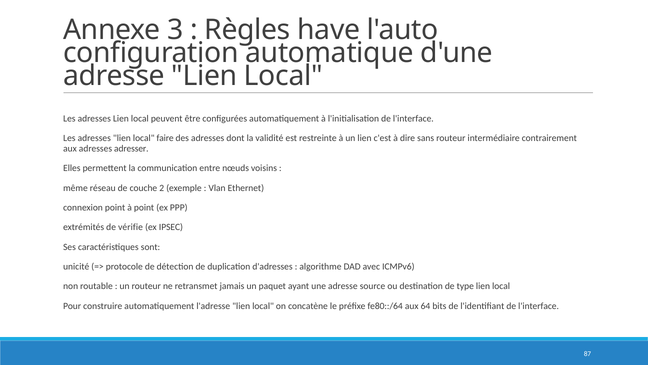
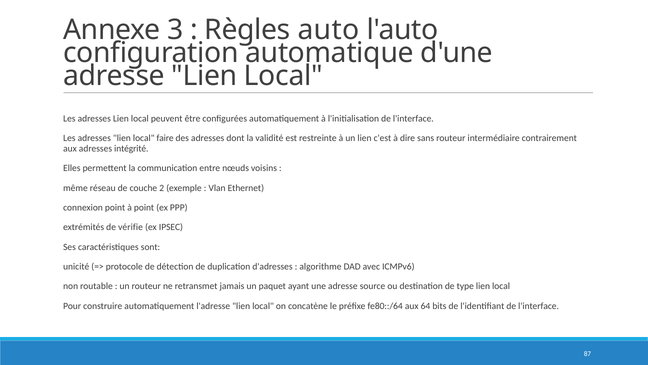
have: have -> auto
adresser: adresser -> intégrité
